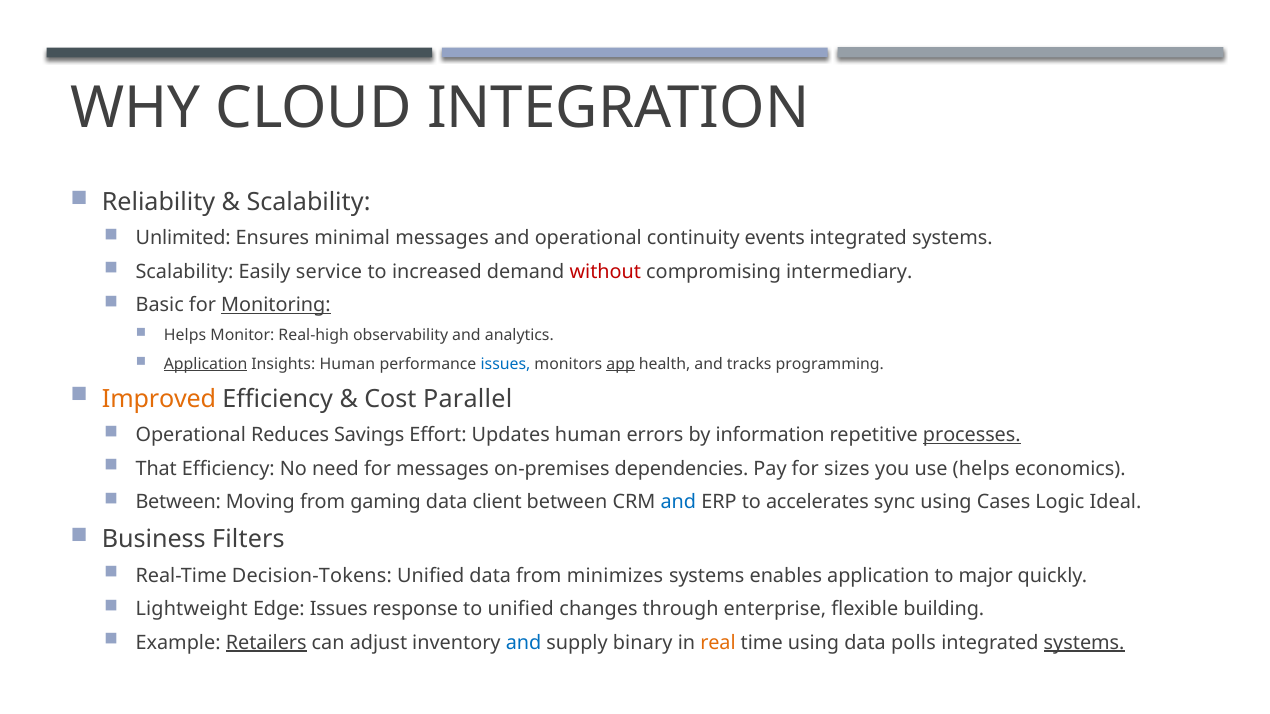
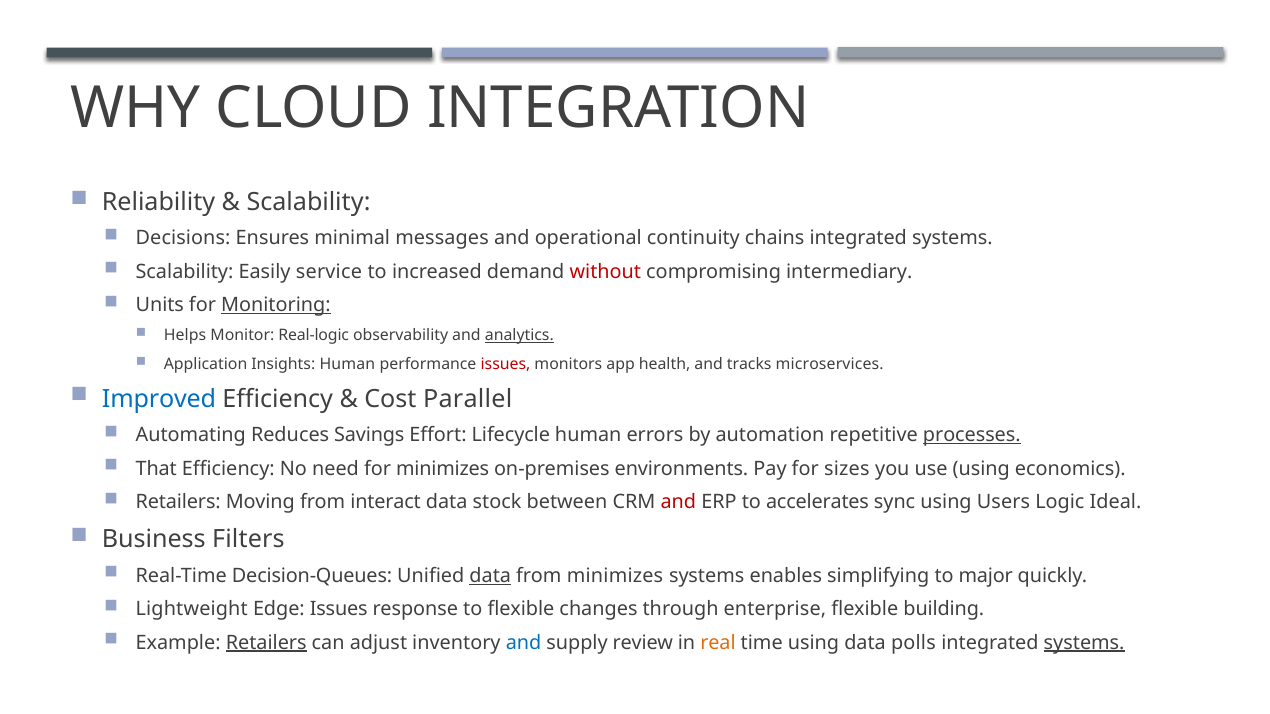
Unlimited: Unlimited -> Decisions
events: events -> chains
Basic: Basic -> Units
Real-high: Real-high -> Real-logic
analytics underline: none -> present
Application at (206, 364) underline: present -> none
issues at (506, 364) colour: blue -> red
app underline: present -> none
programming: programming -> microservices
Improved colour: orange -> blue
Operational at (191, 436): Operational -> Automating
Updates: Updates -> Lifecycle
information: information -> automation
for messages: messages -> minimizes
dependencies: dependencies -> environments
use helps: helps -> using
Between at (178, 502): Between -> Retailers
gaming: gaming -> interact
client: client -> stock
and at (678, 502) colour: blue -> red
Cases: Cases -> Users
Decision-Tokens: Decision-Tokens -> Decision-Queues
data at (490, 576) underline: none -> present
enables application: application -> simplifying
to unified: unified -> flexible
binary: binary -> review
